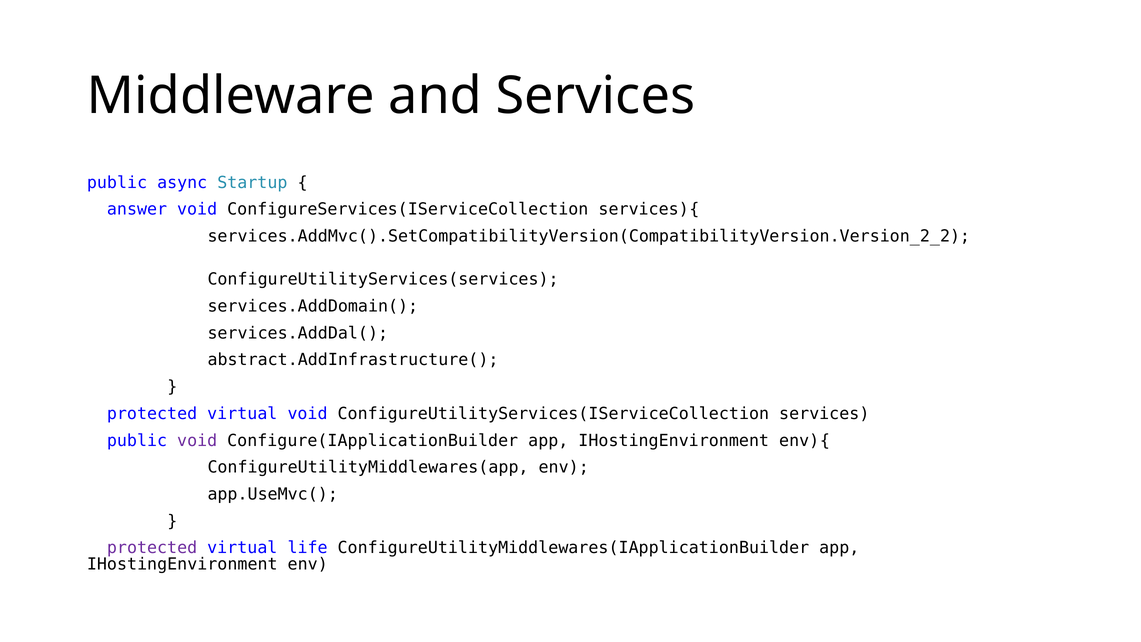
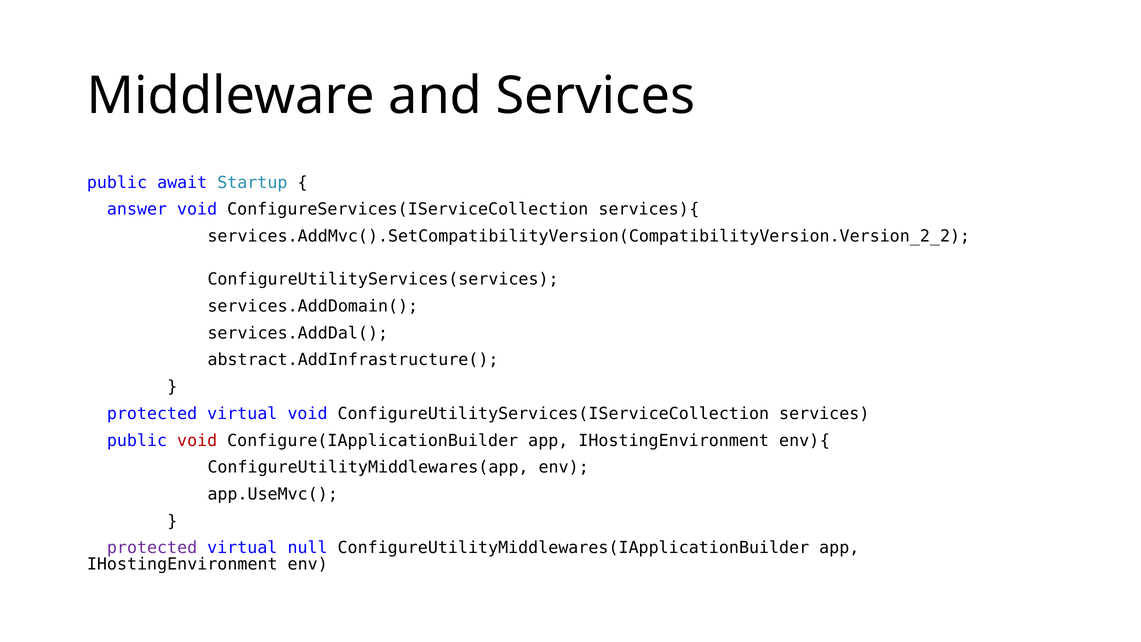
async: async -> await
void at (197, 440) colour: purple -> red
life: life -> null
